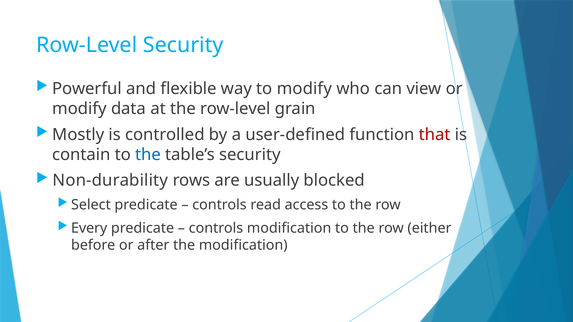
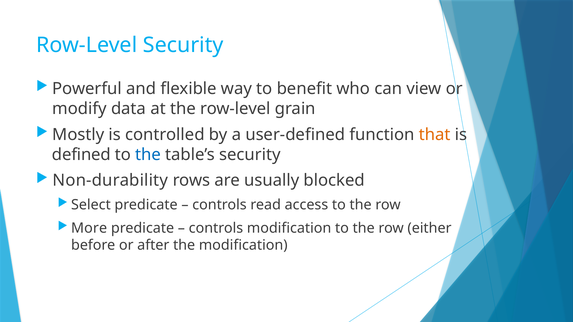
to modify: modify -> benefit
that colour: red -> orange
contain: contain -> defined
Every: Every -> More
